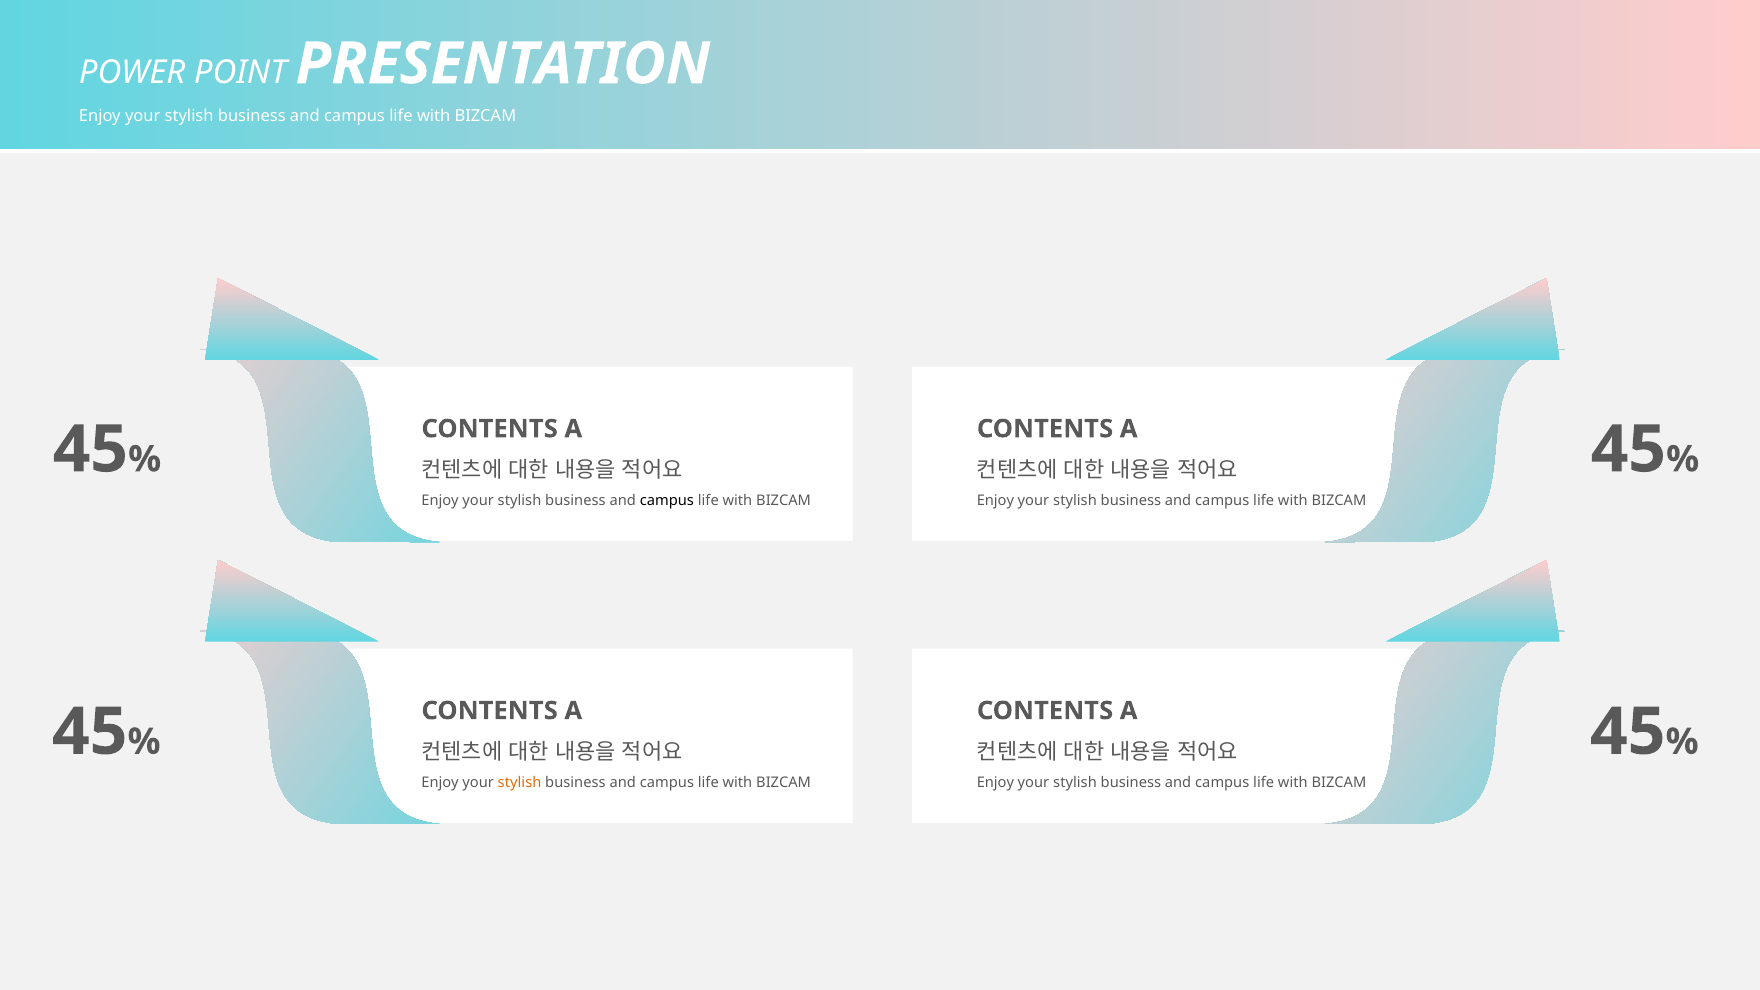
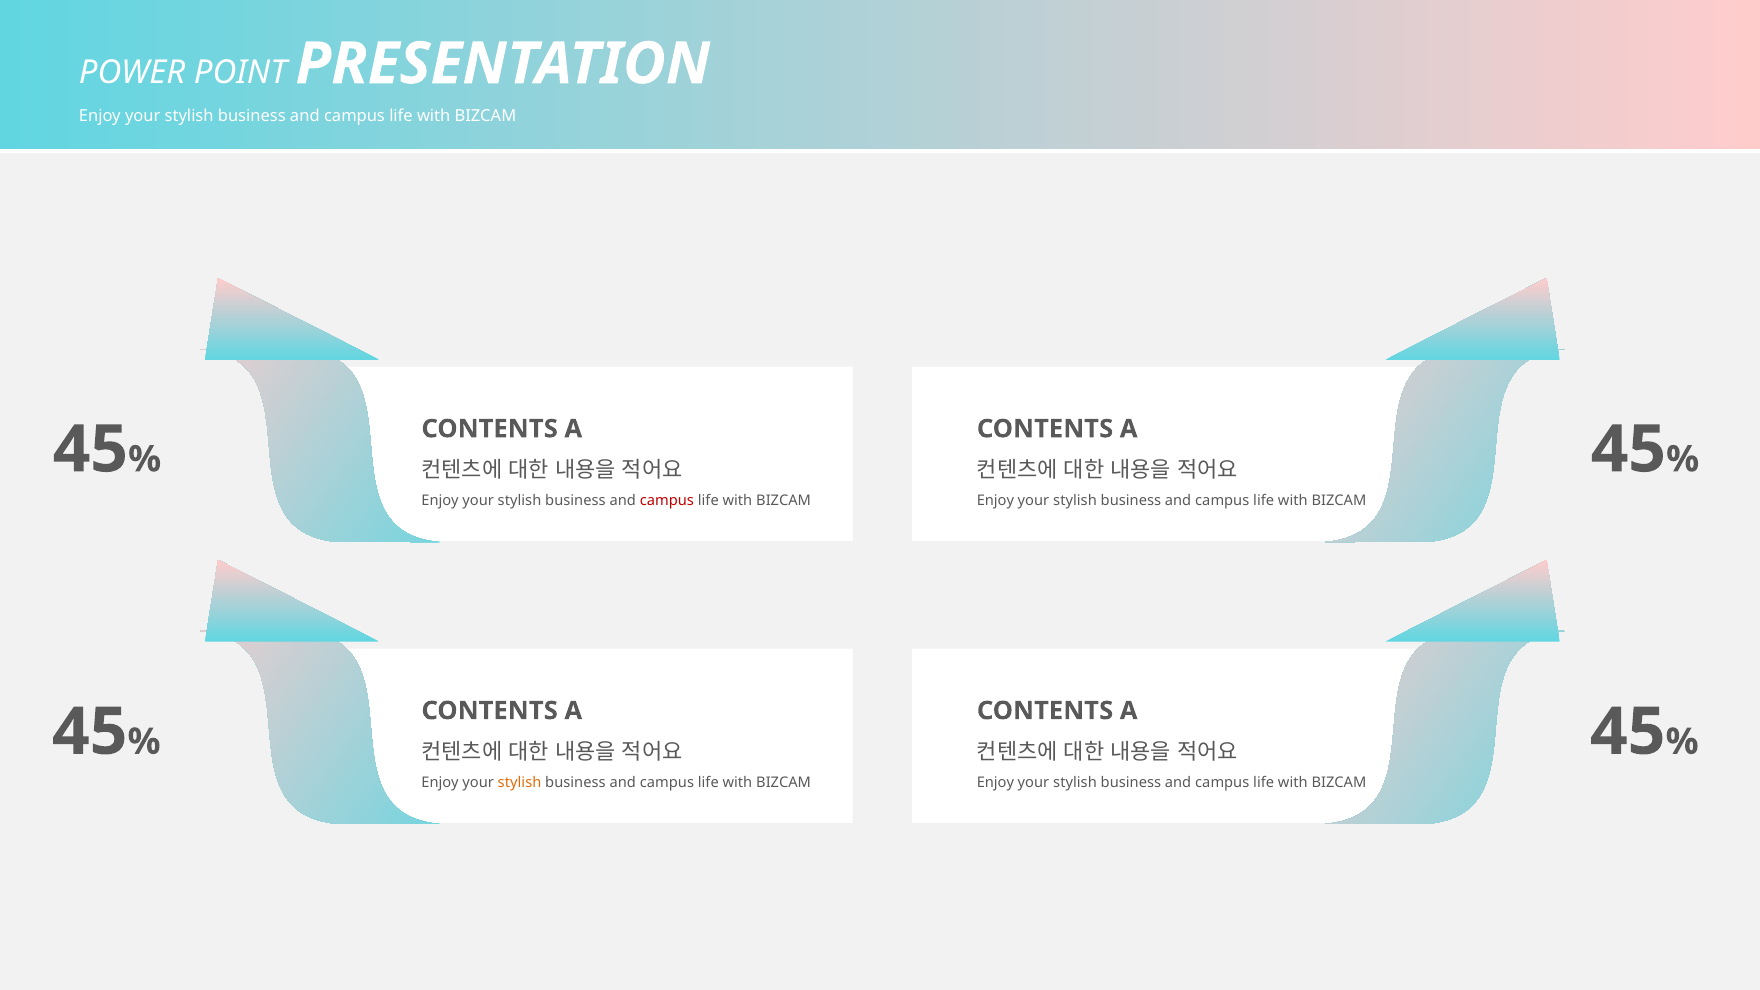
campus at (667, 501) colour: black -> red
